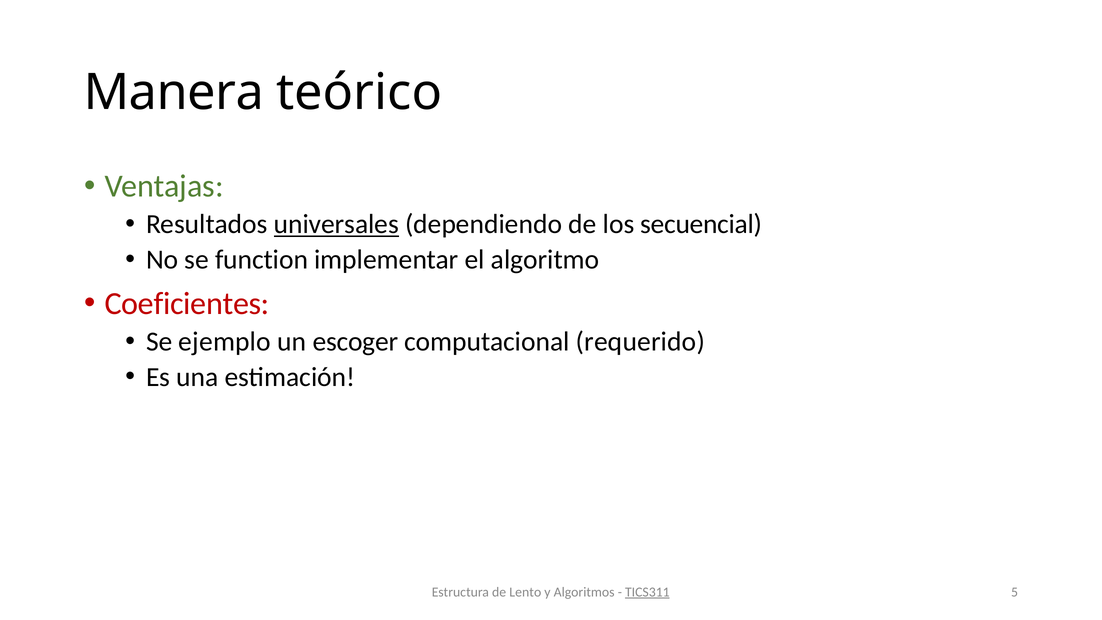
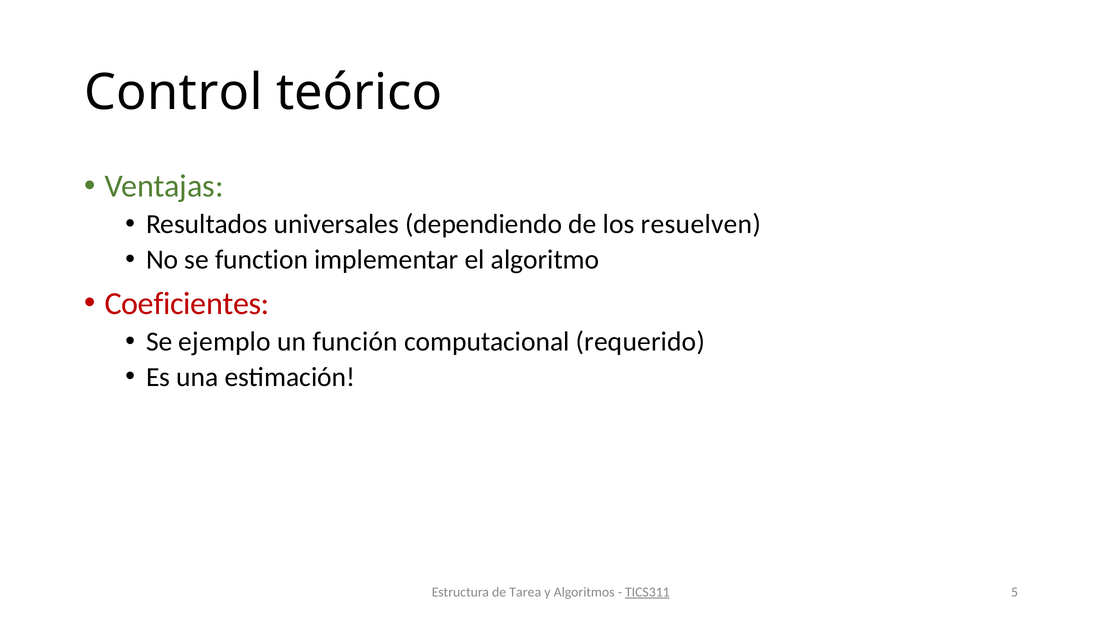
Manera: Manera -> Control
universales underline: present -> none
secuencial: secuencial -> resuelven
escoger: escoger -> función
Lento: Lento -> Tarea
